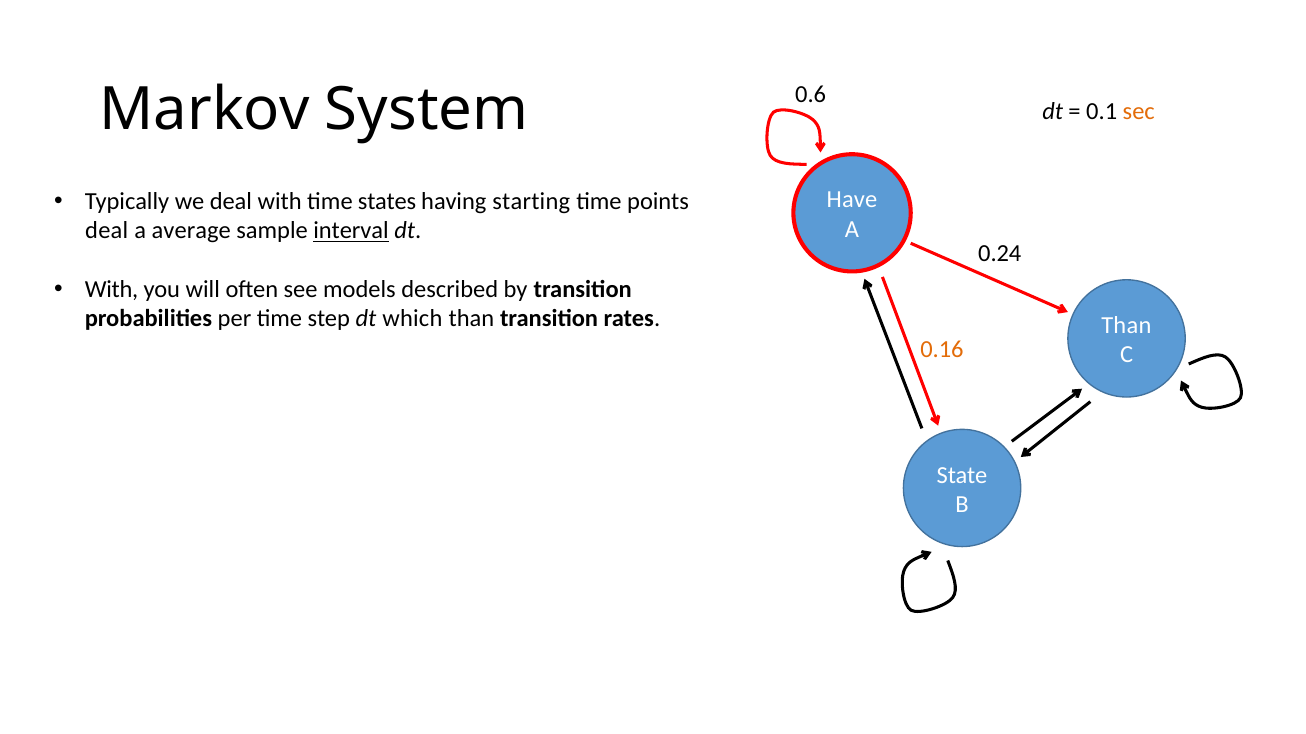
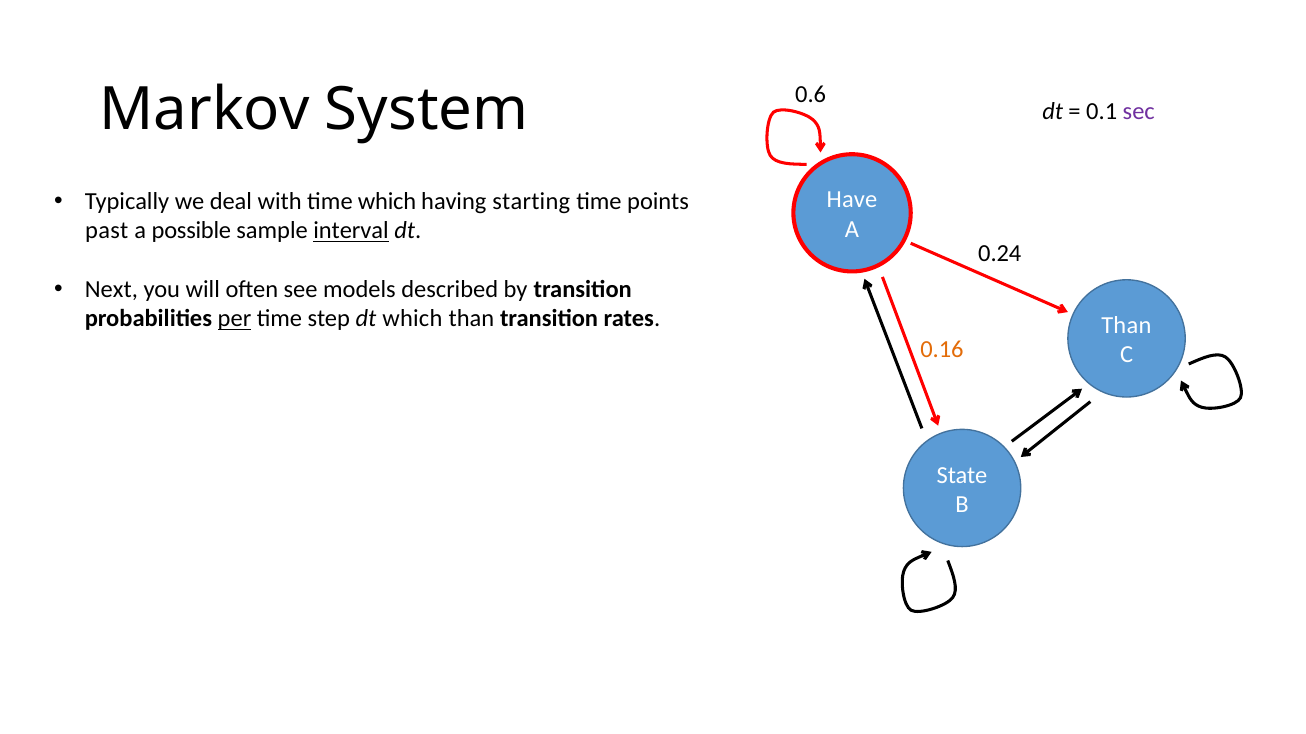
sec colour: orange -> purple
time states: states -> which
deal at (107, 231): deal -> past
average: average -> possible
With at (112, 290): With -> Next
per underline: none -> present
